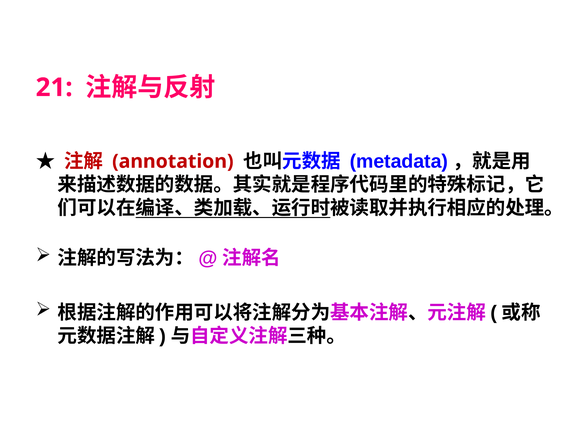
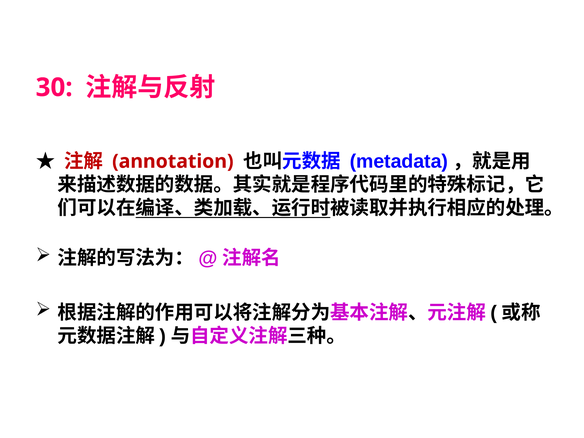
21: 21 -> 30
